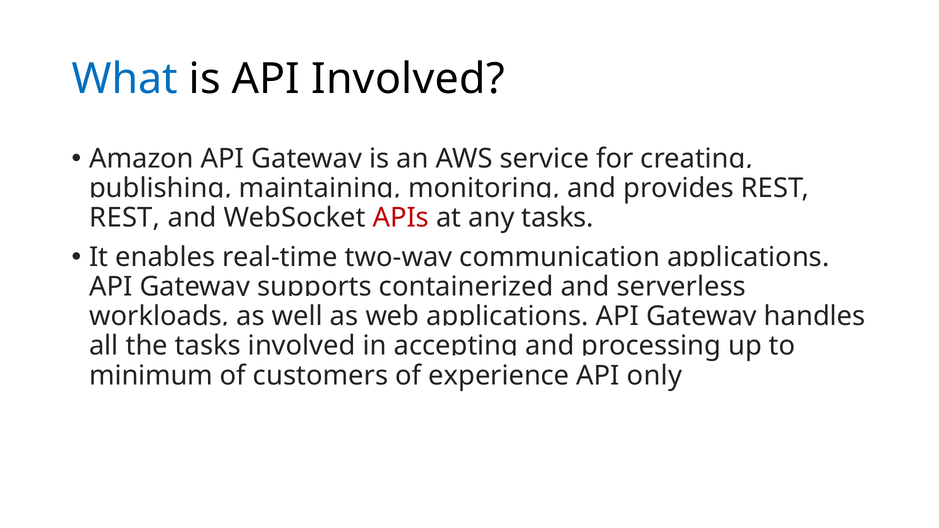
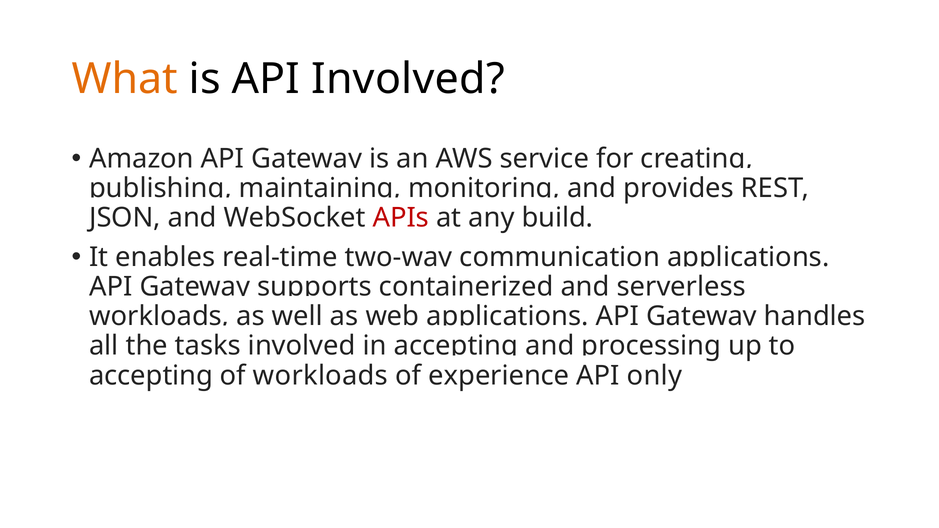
What colour: blue -> orange
REST at (125, 218): REST -> JSON
any tasks: tasks -> build
minimum at (151, 376): minimum -> accepting
of customers: customers -> workloads
